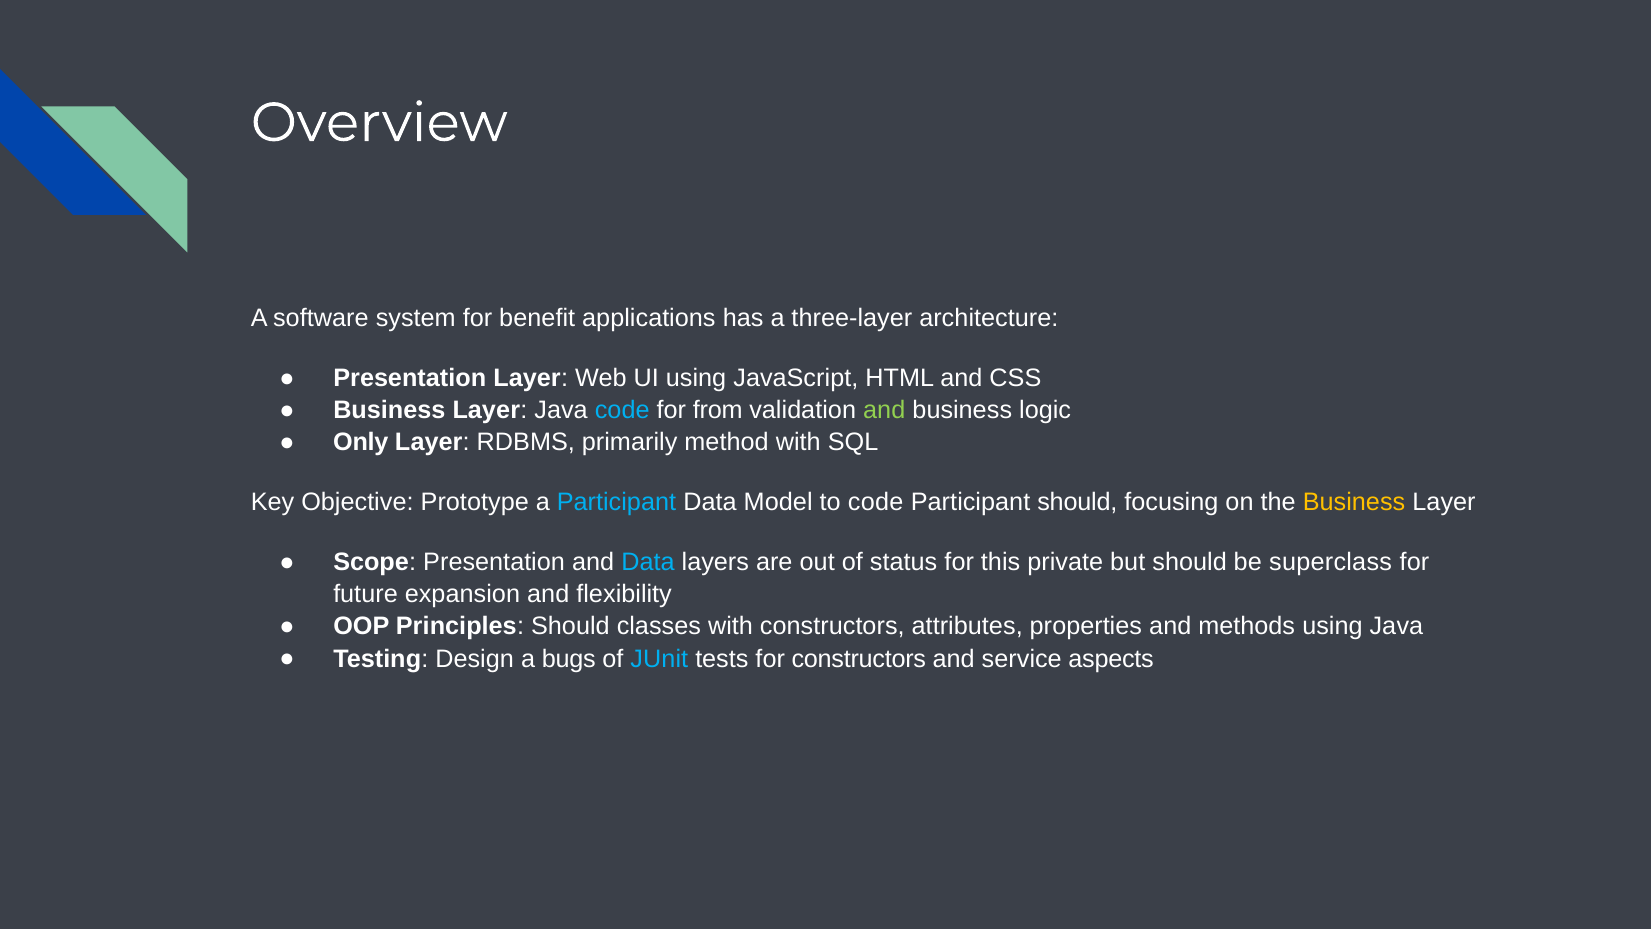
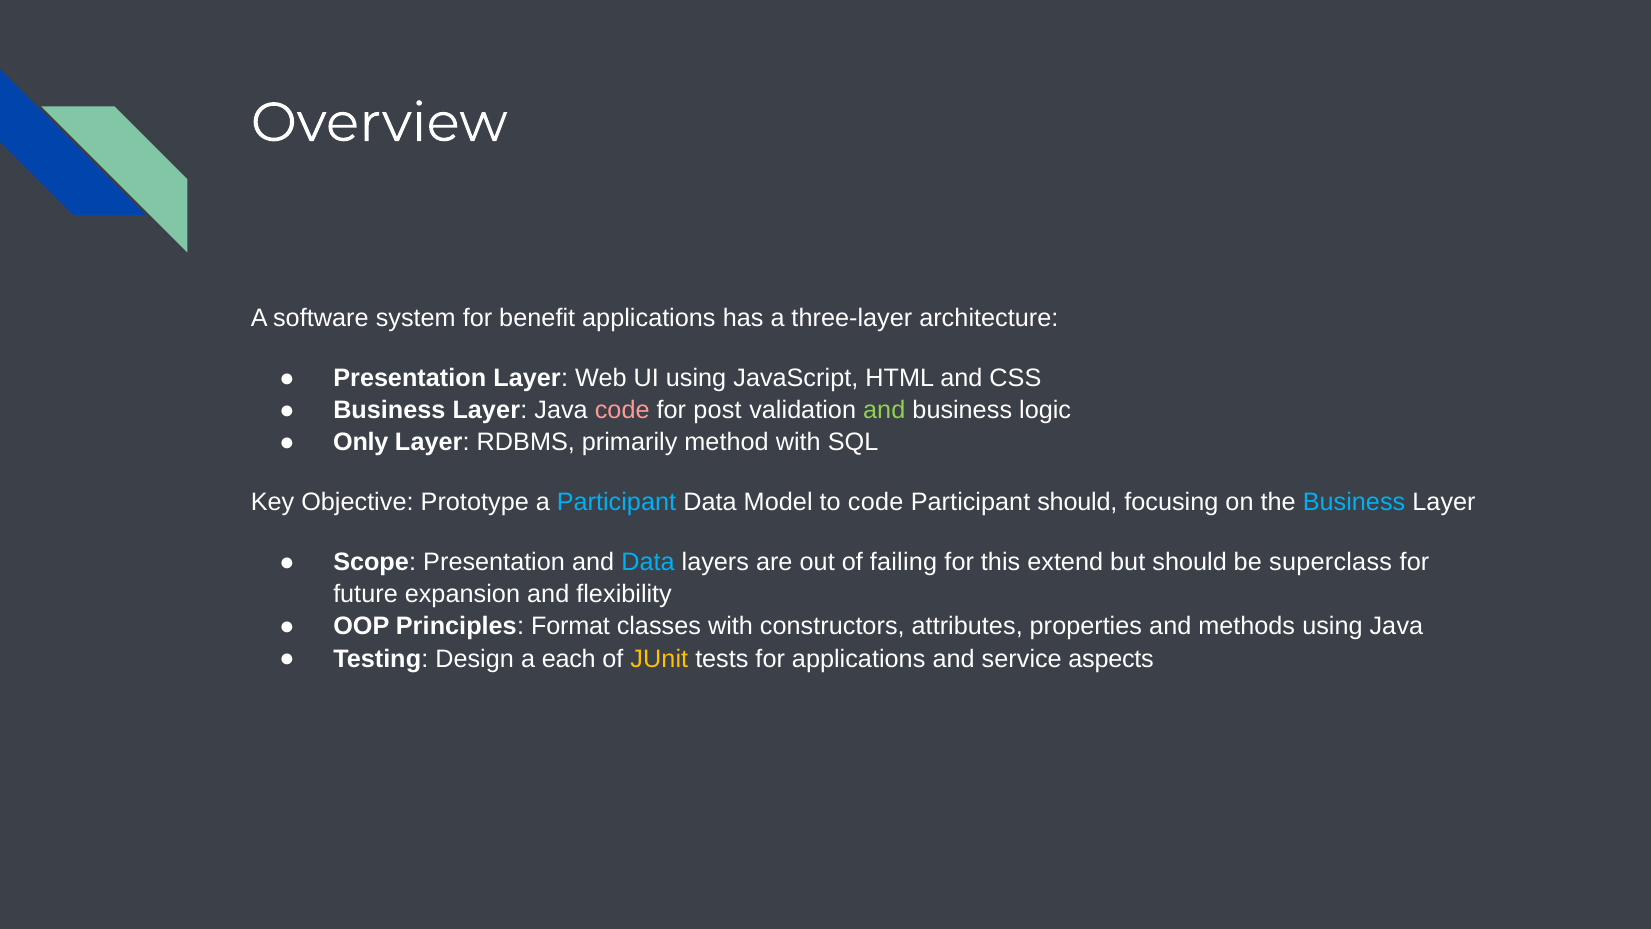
code at (622, 410) colour: light blue -> pink
from: from -> post
Business at (1354, 502) colour: yellow -> light blue
status: status -> failing
private: private -> extend
Principles Should: Should -> Format
bugs: bugs -> each
JUnit colour: light blue -> yellow
for constructors: constructors -> applications
